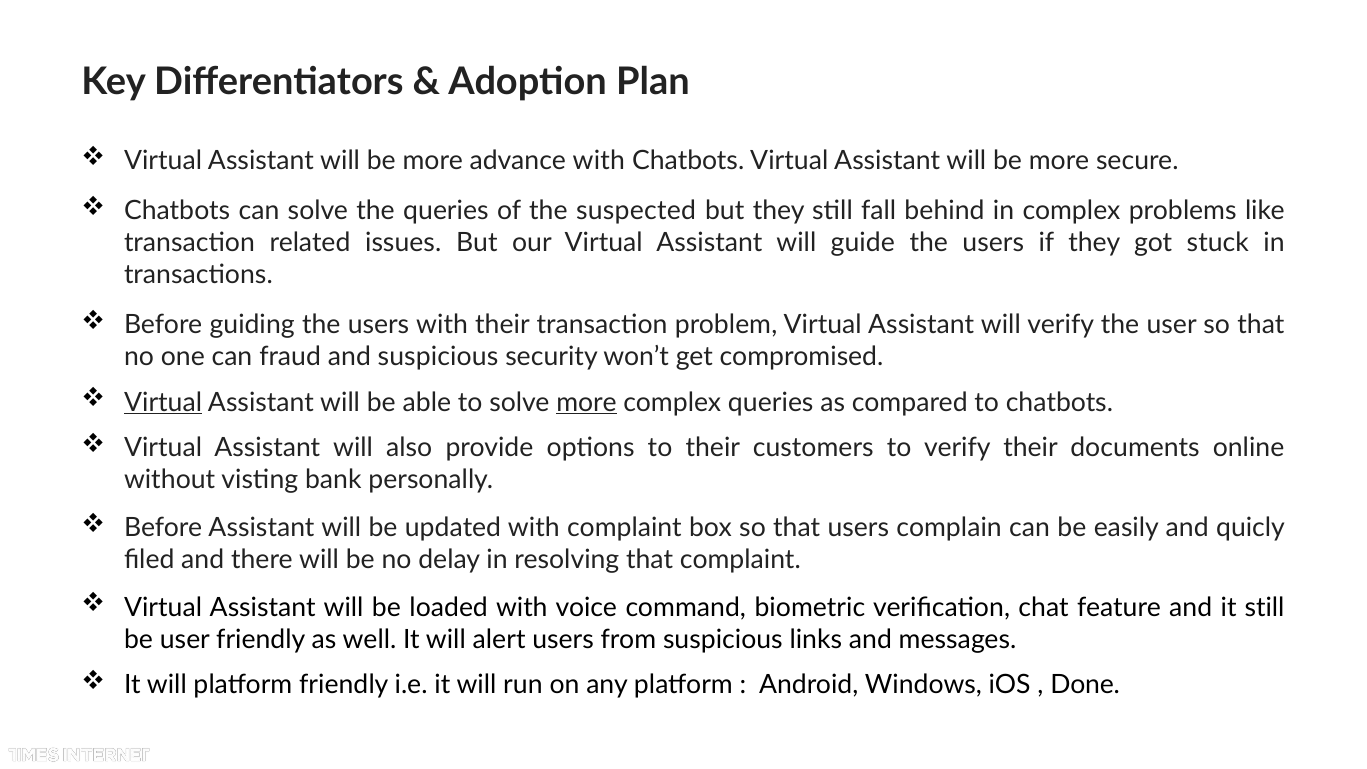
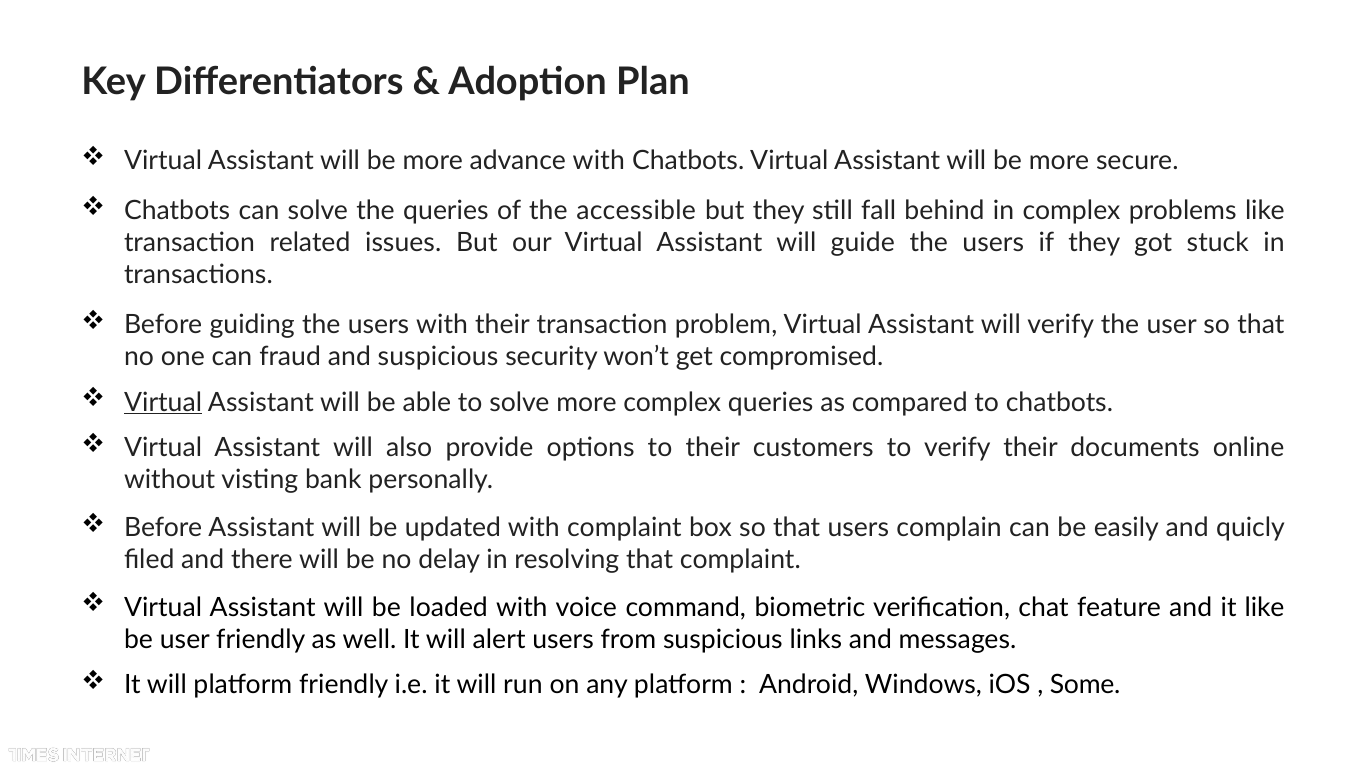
suspected: suspected -> accessible
more at (587, 402) underline: present -> none
it still: still -> like
Done: Done -> Some
